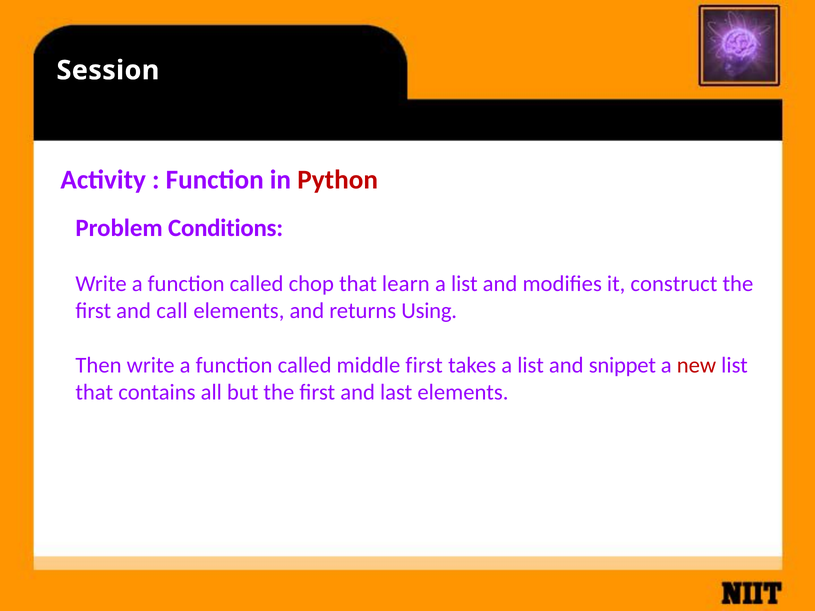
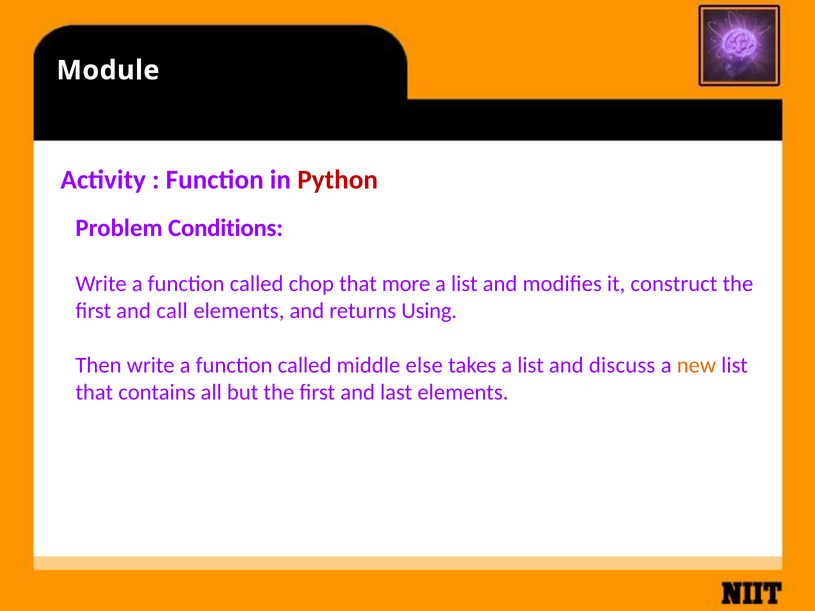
Session: Session -> Module
learn: learn -> more
middle first: first -> else
snippet: snippet -> discuss
new colour: red -> orange
